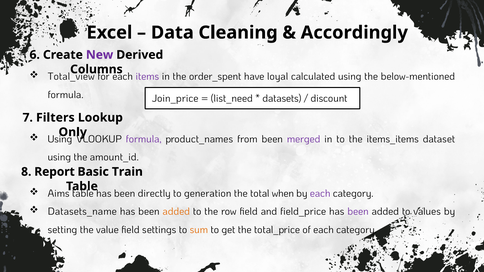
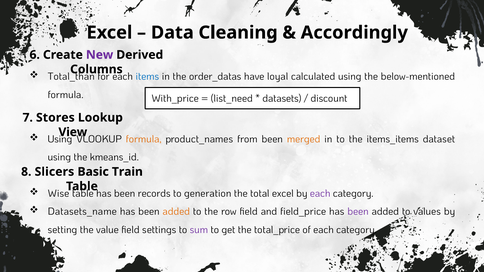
Total_view: Total_view -> Total_than
items colour: purple -> blue
order_spent: order_spent -> order_datas
Join_price: Join_price -> With_price
Filters: Filters -> Stores
Only: Only -> View
formula at (144, 139) colour: purple -> orange
merged colour: purple -> orange
amount_id: amount_id -> kmeans_id
Report: Report -> Slicers
Aims: Aims -> Wise
directly: directly -> records
total when: when -> excel
sum colour: orange -> purple
